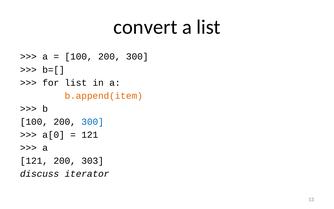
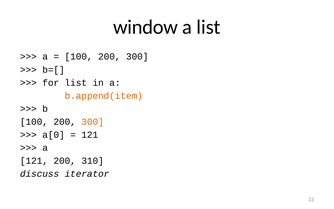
convert: convert -> window
300 at (93, 122) colour: blue -> orange
303: 303 -> 310
